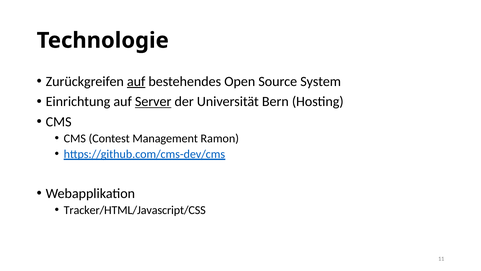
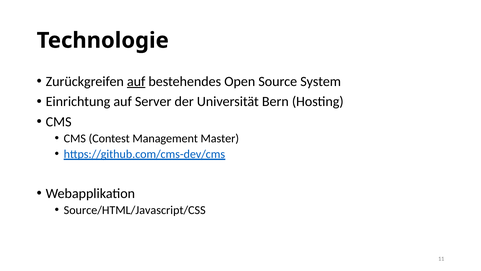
Server underline: present -> none
Ramon: Ramon -> Master
Tracker/HTML/Javascript/CSS: Tracker/HTML/Javascript/CSS -> Source/HTML/Javascript/CSS
